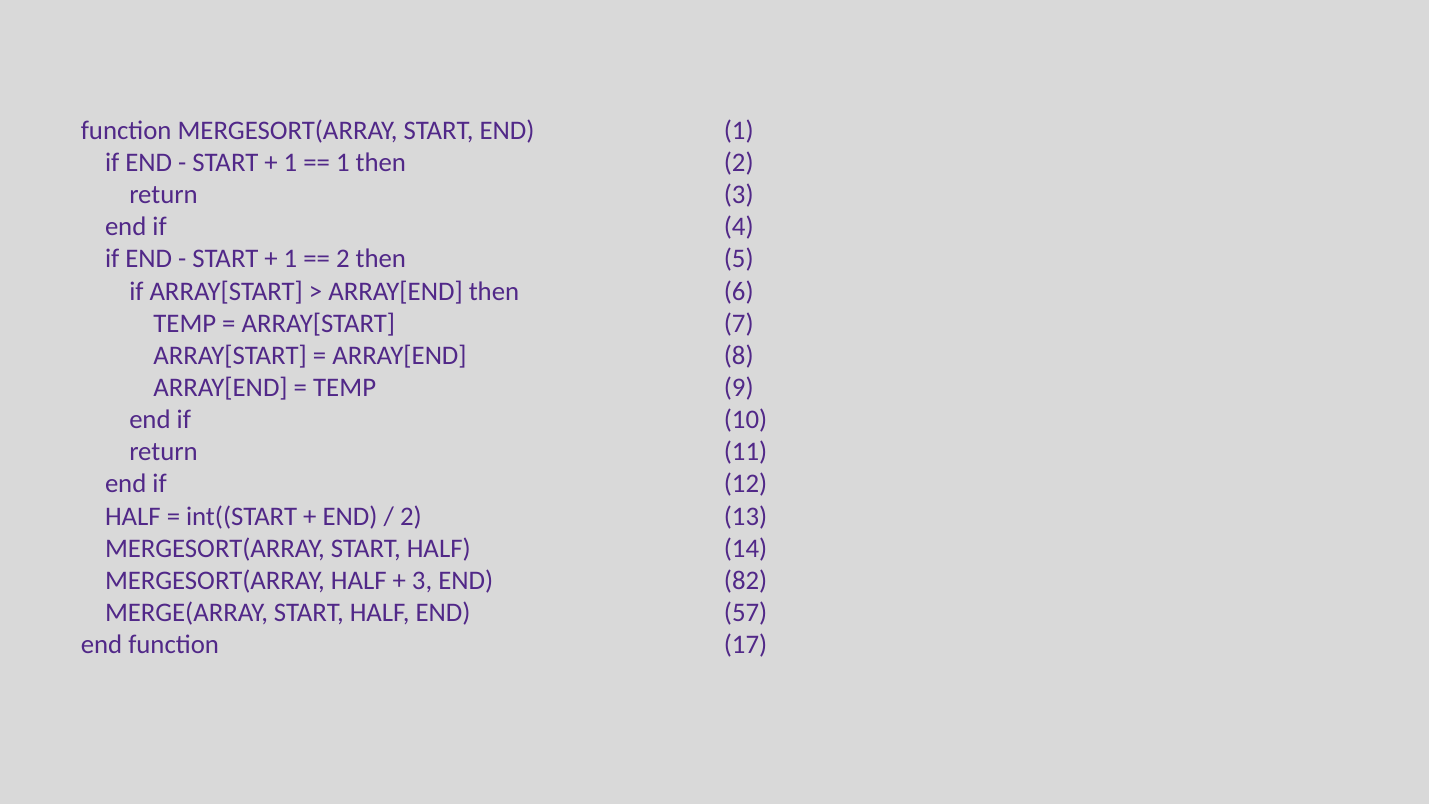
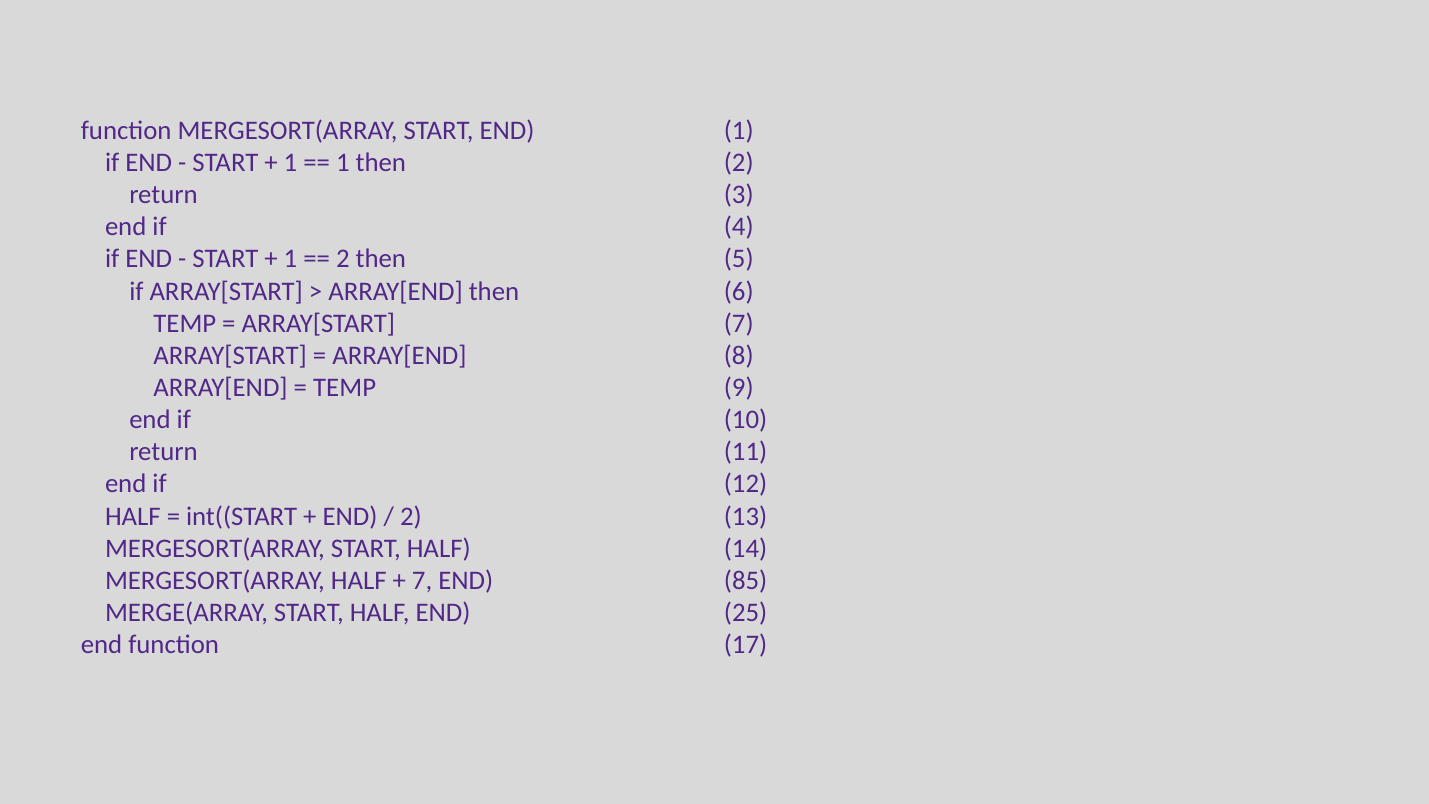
3 at (422, 580): 3 -> 7
82: 82 -> 85
57: 57 -> 25
